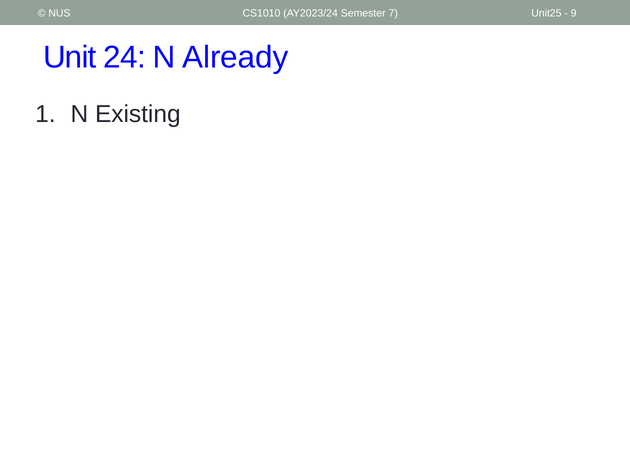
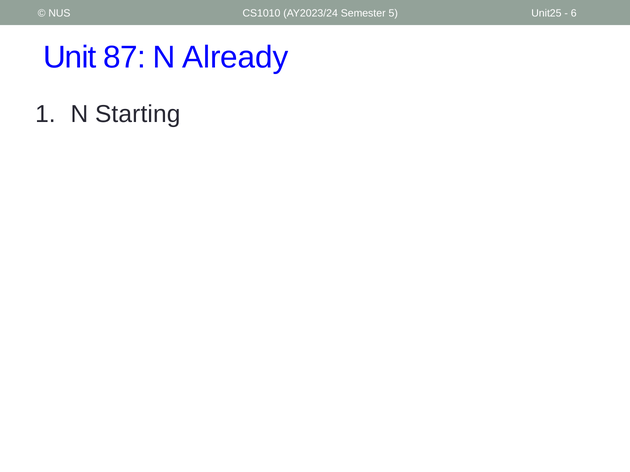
7: 7 -> 5
9: 9 -> 6
24: 24 -> 87
Existing: Existing -> Starting
